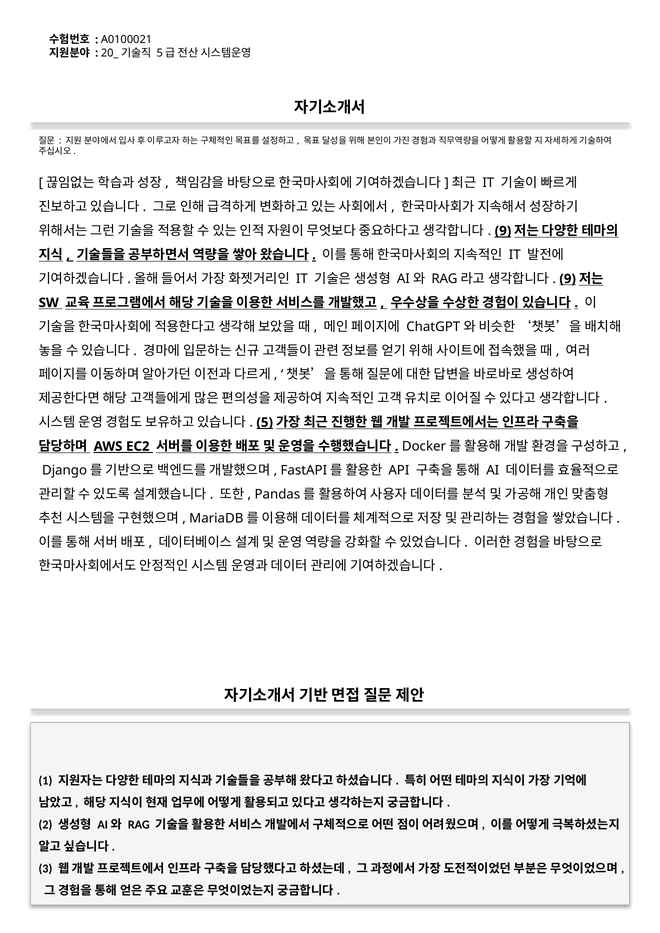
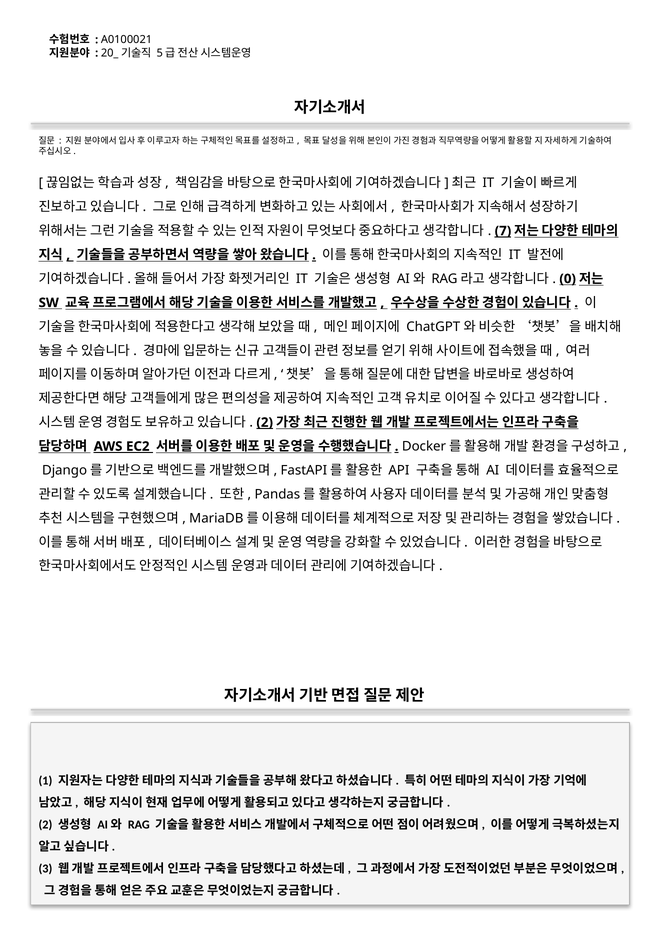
9 at (503, 231): 9 -> 7
9 at (568, 279): 9 -> 0
5 at (265, 423): 5 -> 2
